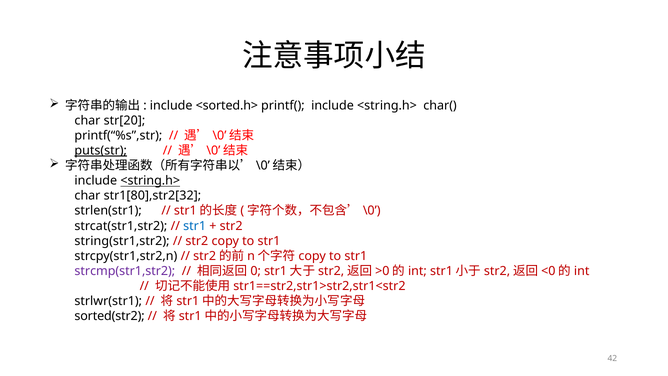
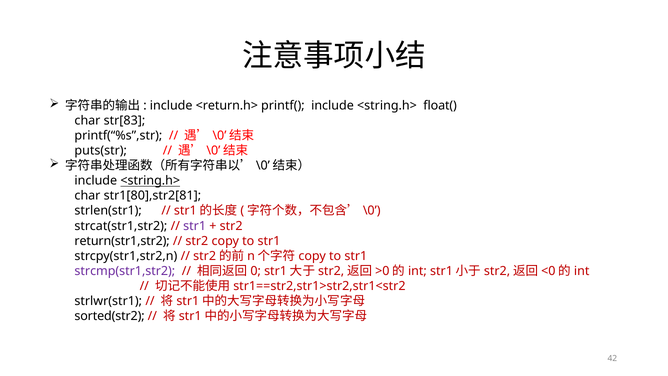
<sorted.h>: <sorted.h> -> <return.h>
char(: char( -> float(
str[20: str[20 -> str[83
puts(str underline: present -> none
str1[80],str2[32: str1[80],str2[32 -> str1[80],str2[81
str1 at (195, 226) colour: blue -> purple
string(str1,str2: string(str1,str2 -> return(str1,str2
